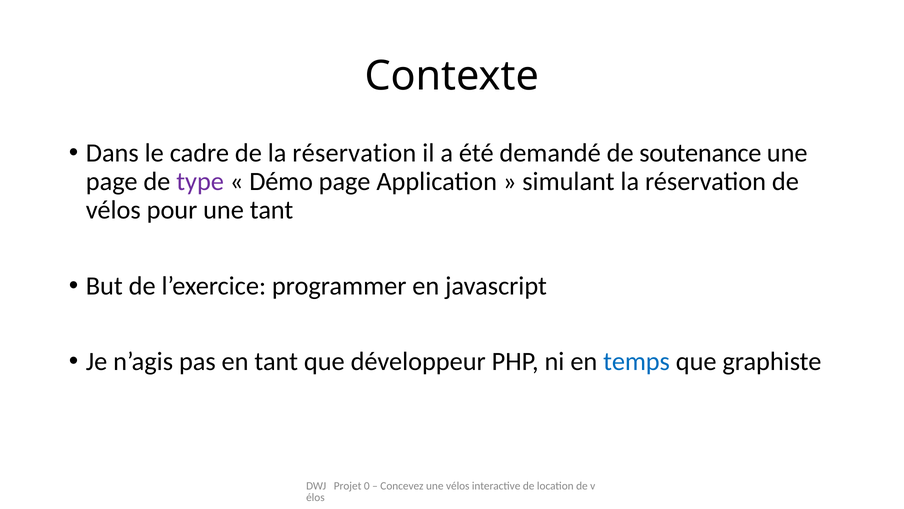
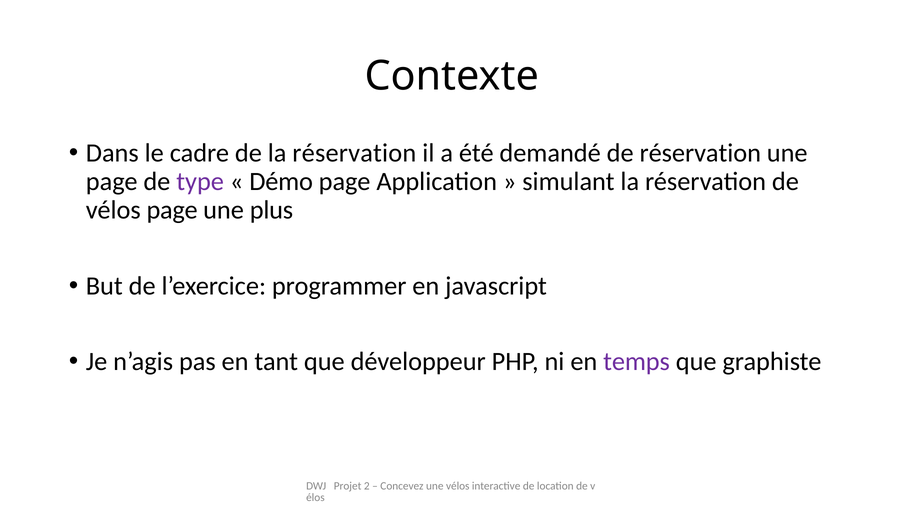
de soutenance: soutenance -> réservation
vélos pour: pour -> page
une tant: tant -> plus
temps colour: blue -> purple
0: 0 -> 2
